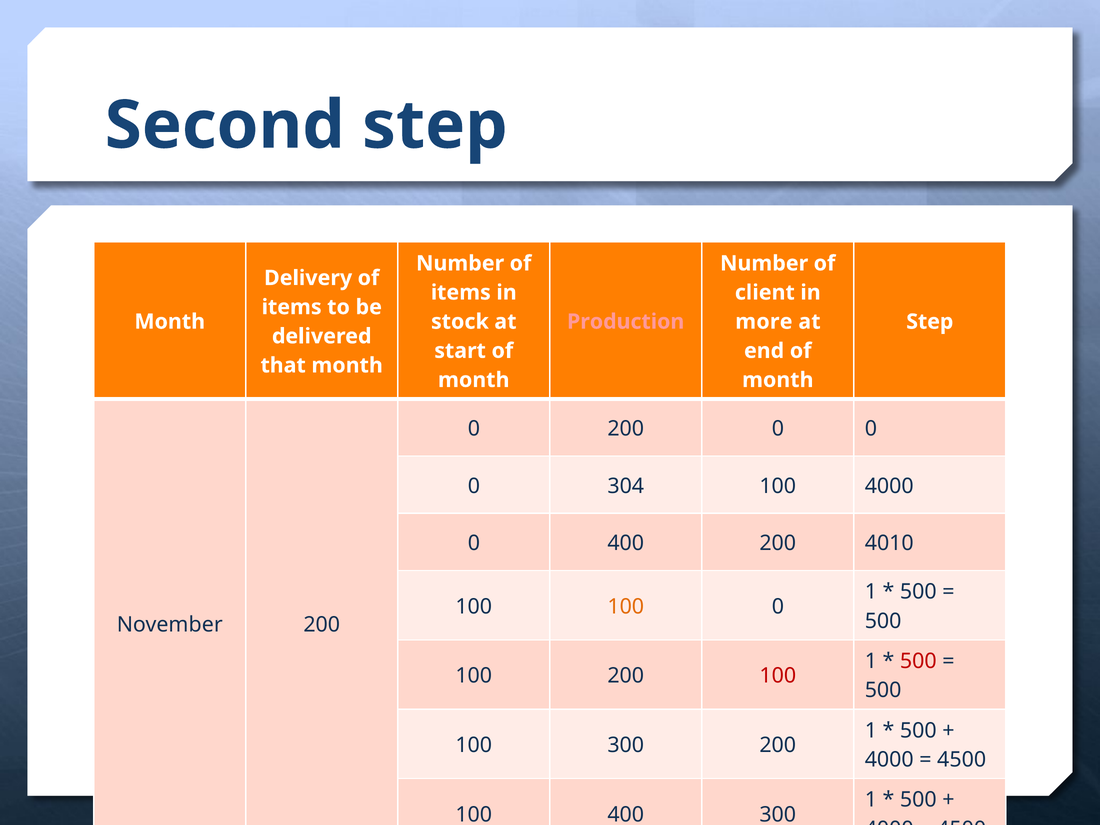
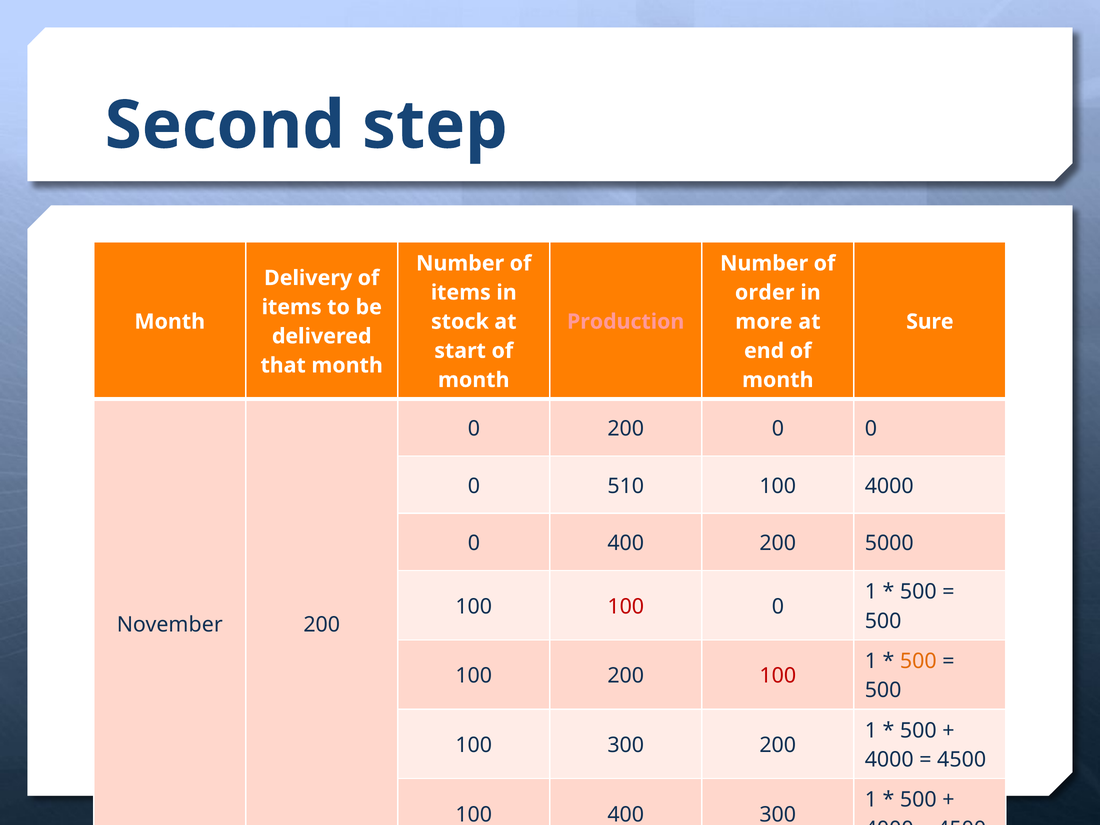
client: client -> order
Step at (930, 322): Step -> Sure
304: 304 -> 510
4010: 4010 -> 5000
100 at (626, 607) colour: orange -> red
500 at (918, 661) colour: red -> orange
